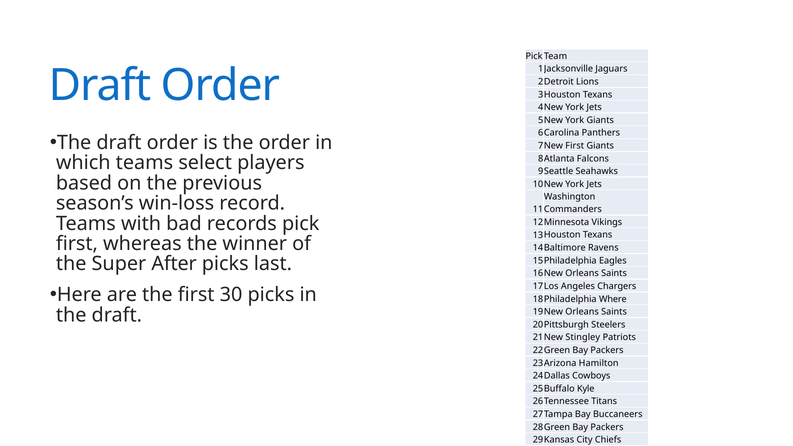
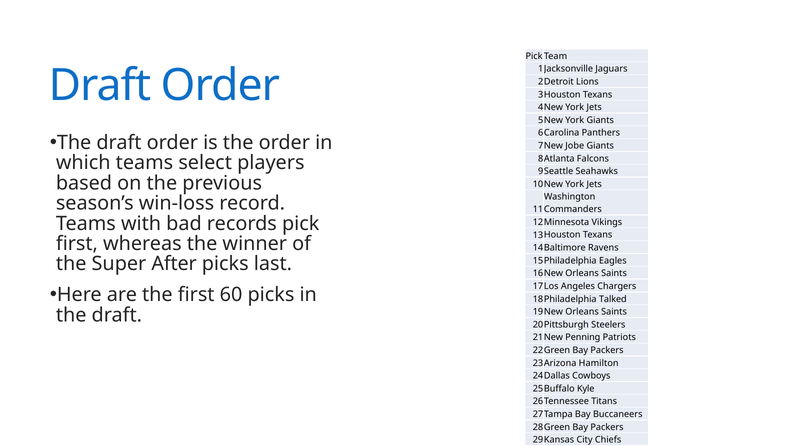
First at (575, 146): First -> Jobe
30: 30 -> 60
Where: Where -> Talked
Stingley: Stingley -> Penning
